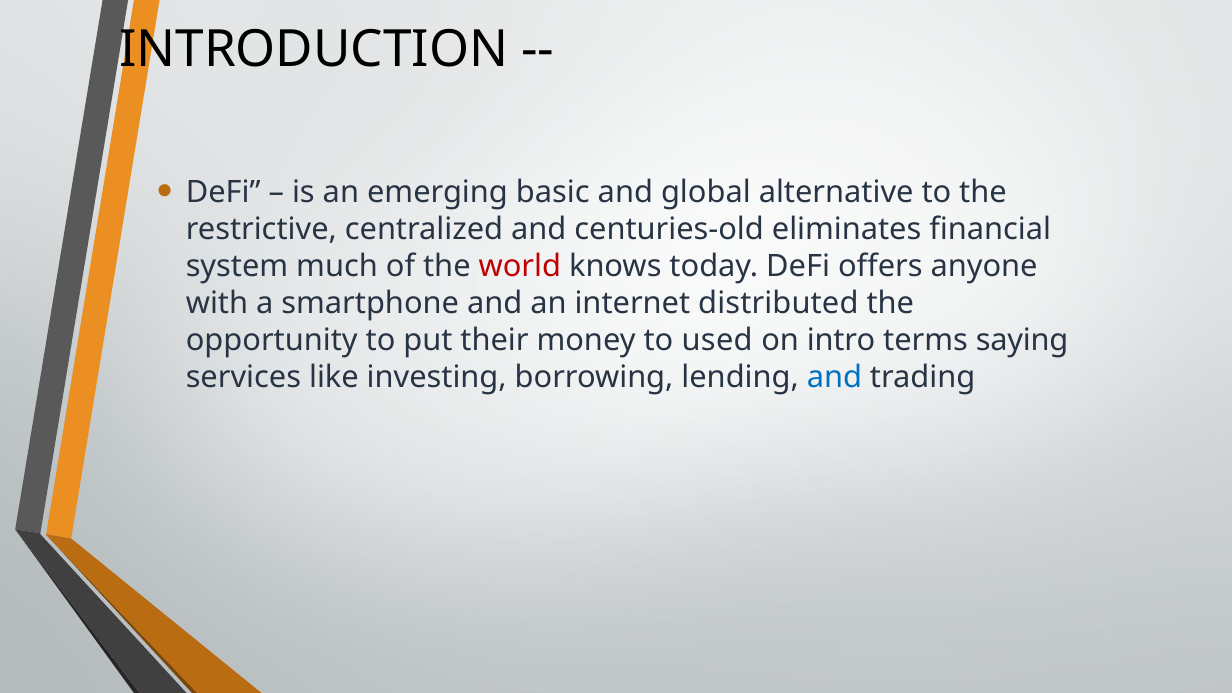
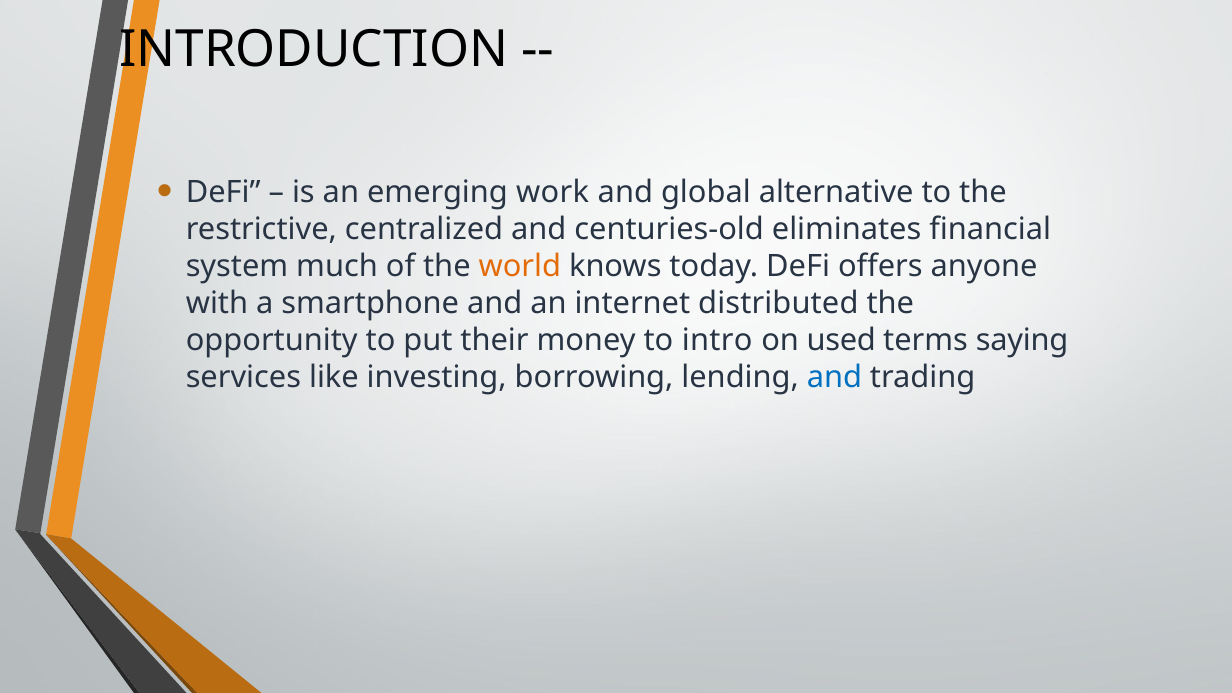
basic: basic -> work
world colour: red -> orange
used: used -> intro
intro: intro -> used
